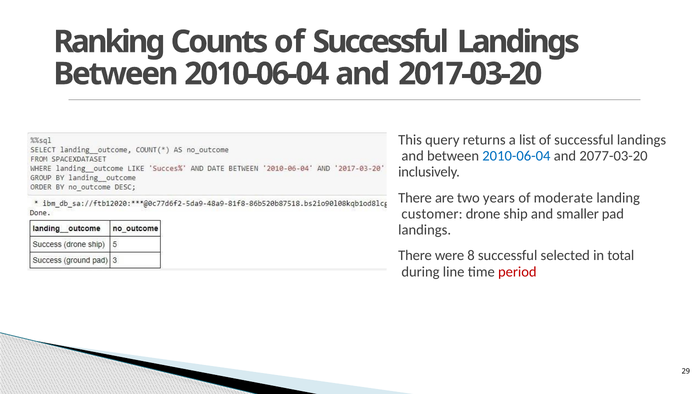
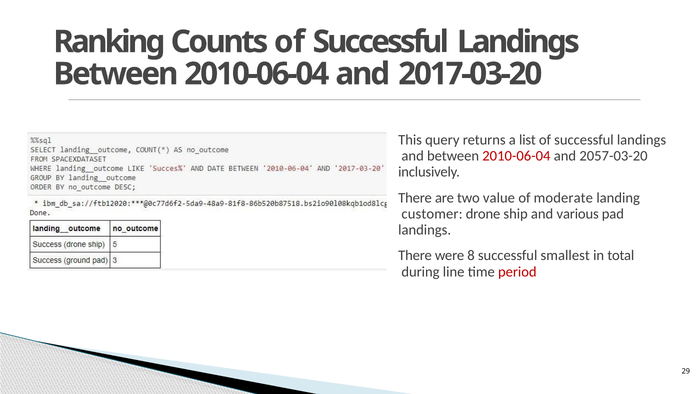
2010-06-04 at (516, 156) colour: blue -> red
2077-03-20: 2077-03-20 -> 2057-03-20
years: years -> value
smaller: smaller -> various
selected: selected -> smallest
